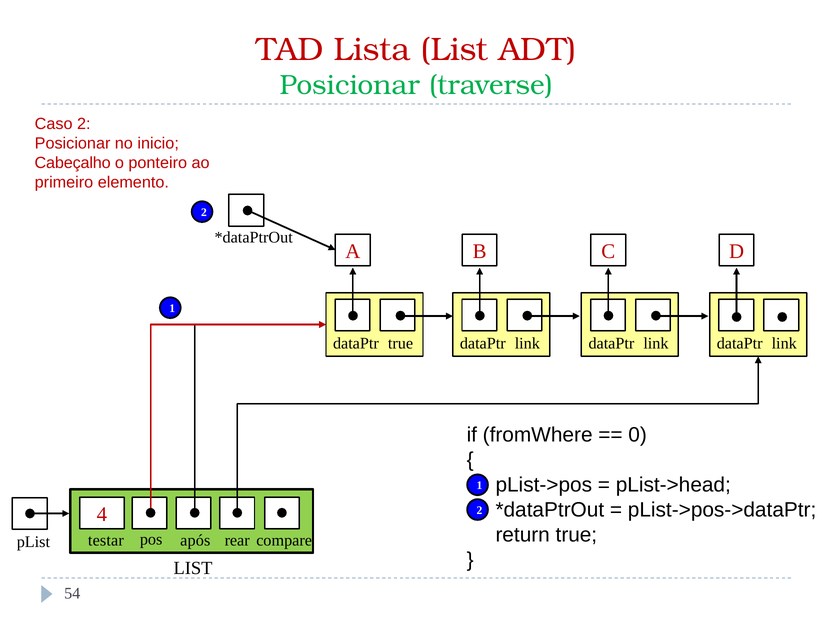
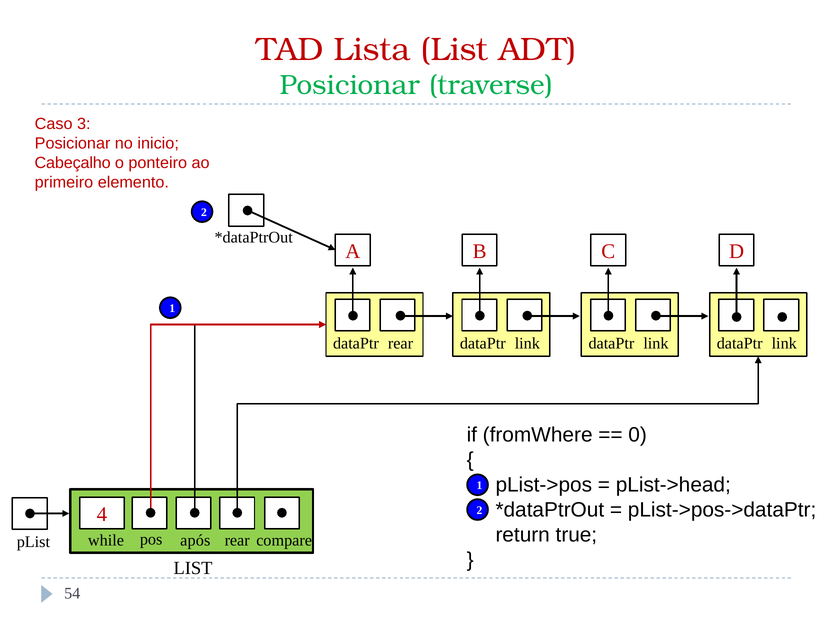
Caso 2: 2 -> 3
dataPtr true: true -> rear
testar: testar -> while
